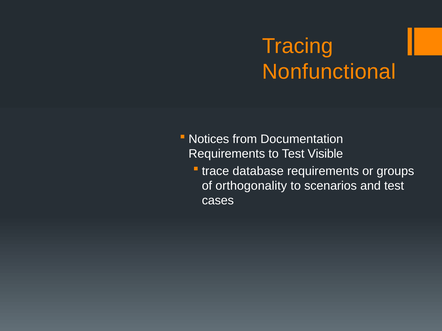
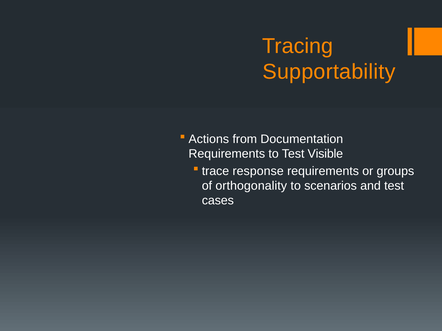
Nonfunctional: Nonfunctional -> Supportability
Notices: Notices -> Actions
database: database -> response
